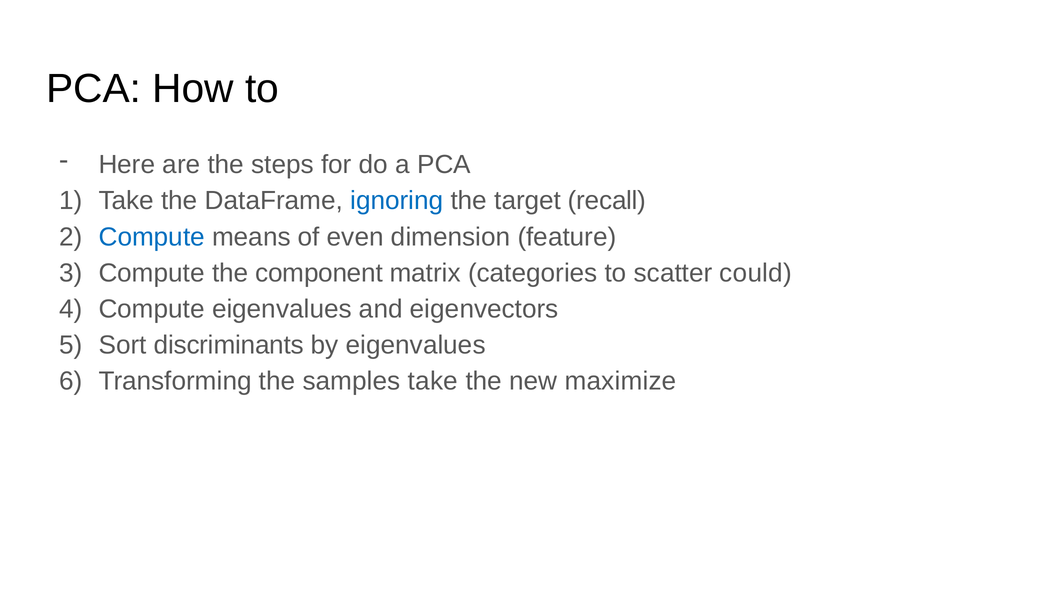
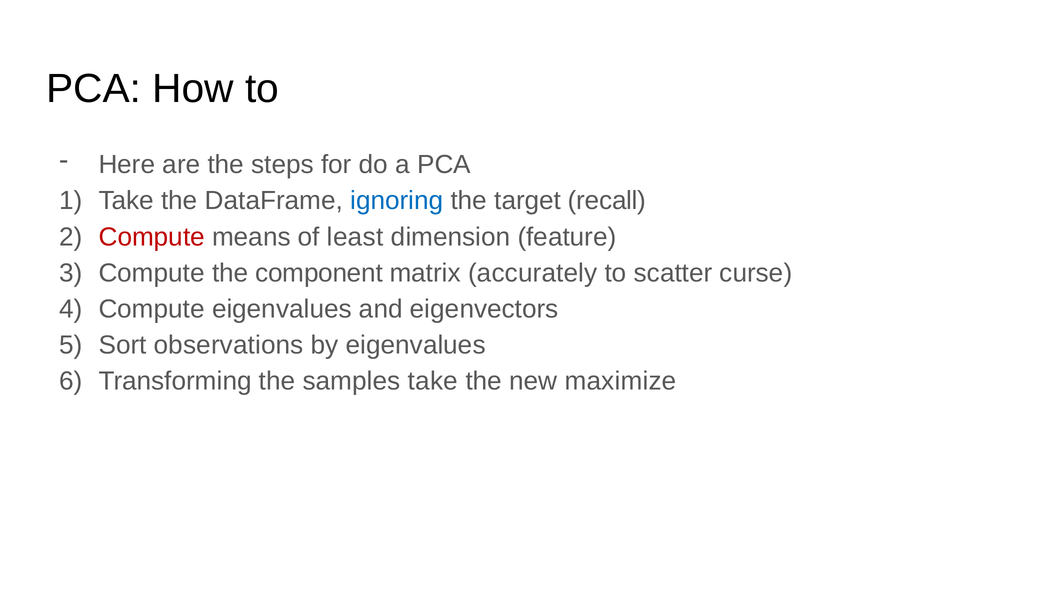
Compute at (152, 237) colour: blue -> red
even: even -> least
categories: categories -> accurately
could: could -> curse
discriminants: discriminants -> observations
